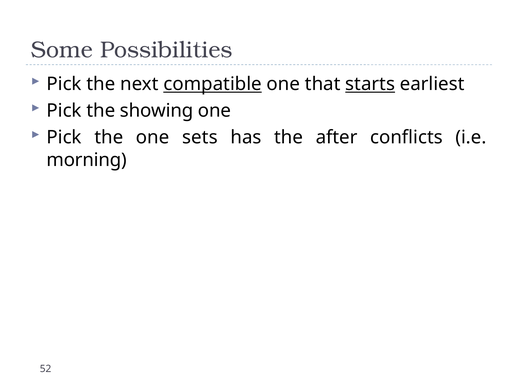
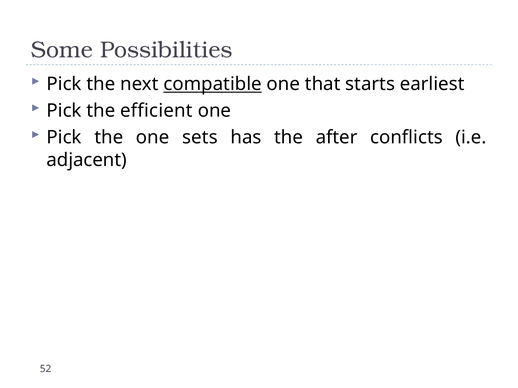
starts underline: present -> none
showing: showing -> efficient
morning: morning -> adjacent
